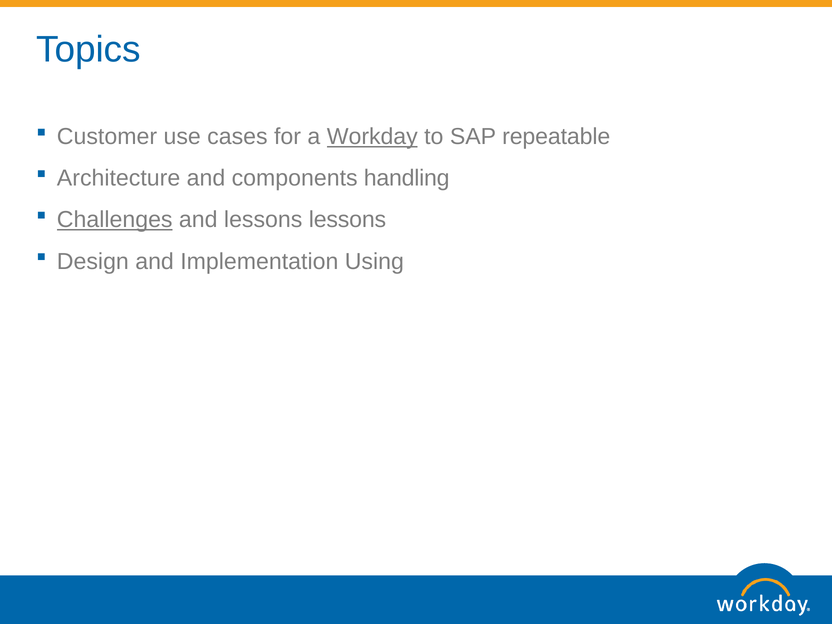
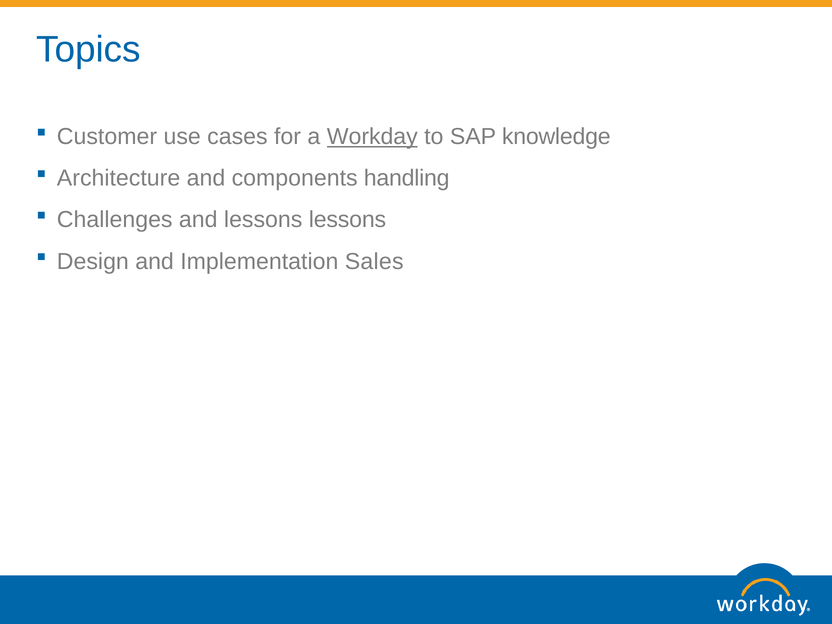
repeatable: repeatable -> knowledge
Challenges underline: present -> none
Using: Using -> Sales
